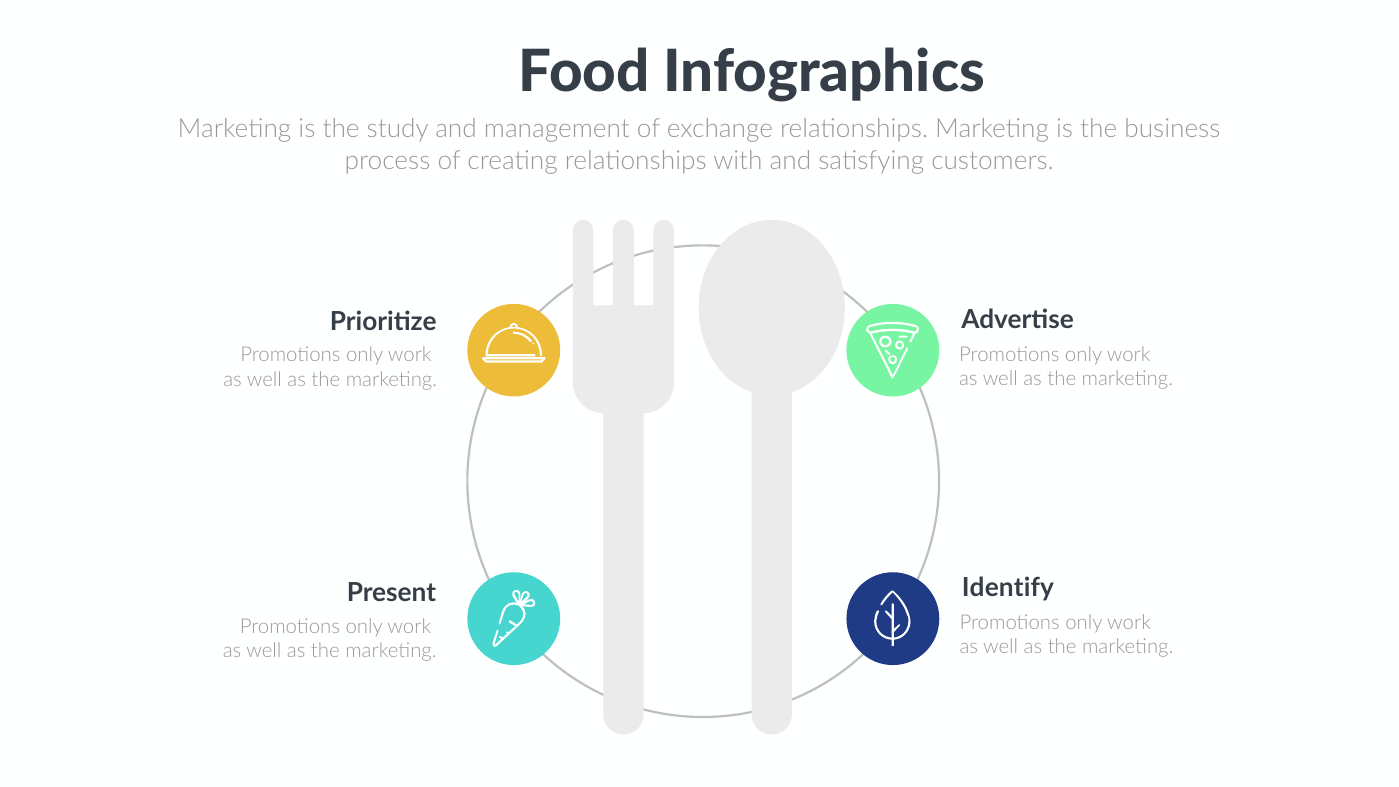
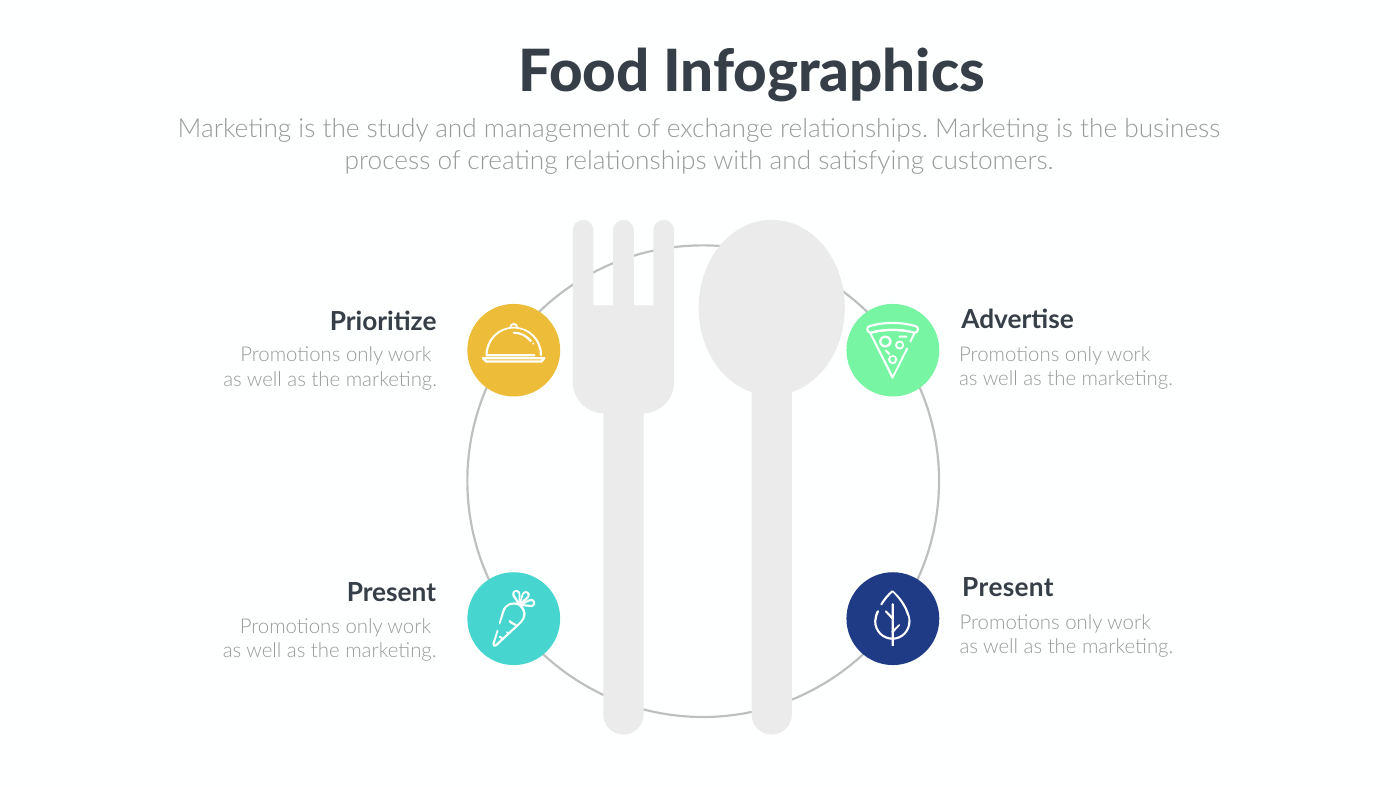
Identify at (1008, 588): Identify -> Present
